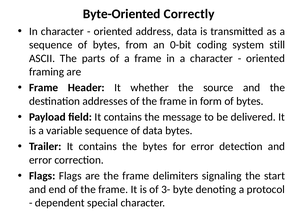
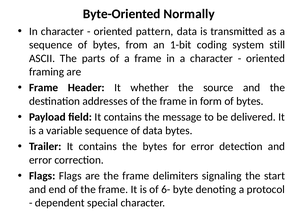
Correctly: Correctly -> Normally
address: address -> pattern
0-bit: 0-bit -> 1-bit
3-: 3- -> 6-
